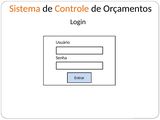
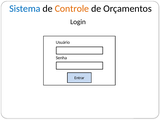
Sistema colour: orange -> blue
